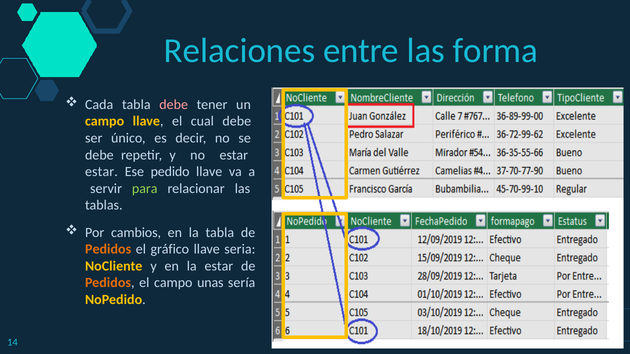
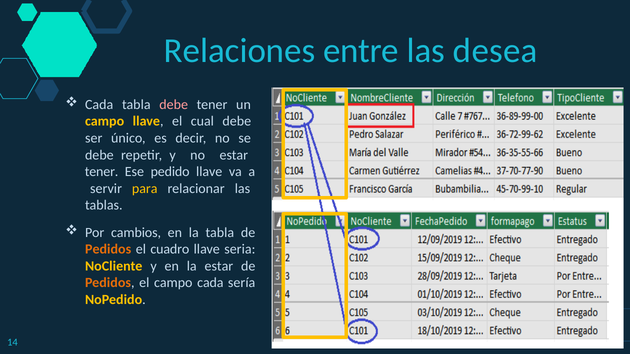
forma: forma -> desea
estar at (101, 172): estar -> tener
para colour: light green -> yellow
gráfico: gráfico -> cuadro
campo unas: unas -> cada
